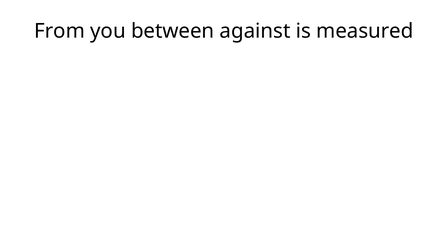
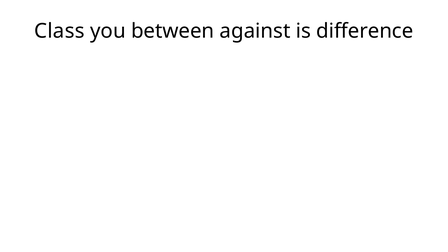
From: From -> Class
measured: measured -> difference
